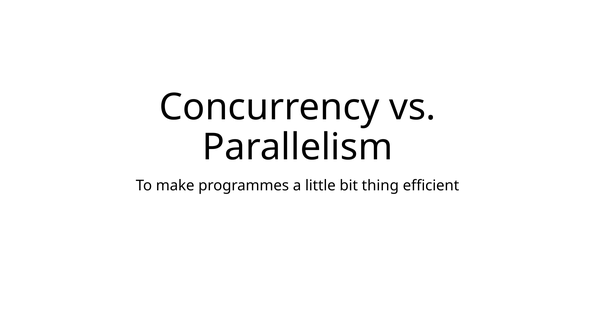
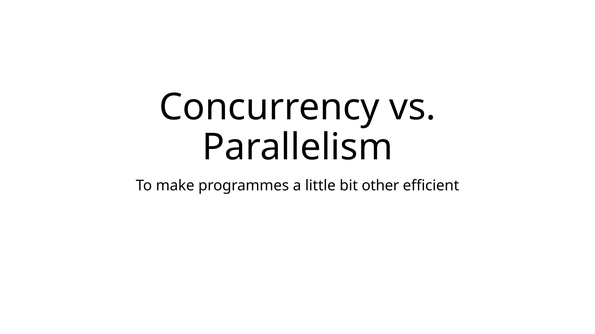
thing: thing -> other
